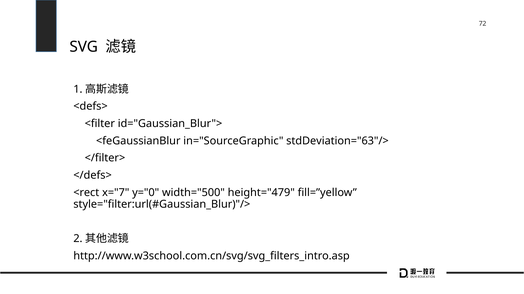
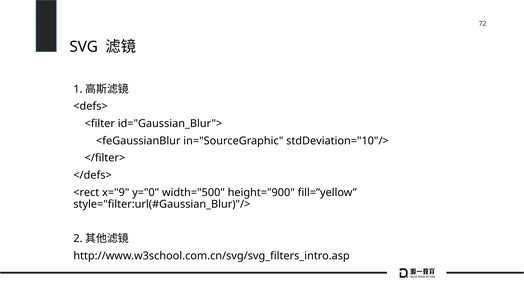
stdDeviation="63"/>: stdDeviation="63"/> -> stdDeviation="10"/>
x="7: x="7 -> x="9
height="479: height="479 -> height="900
